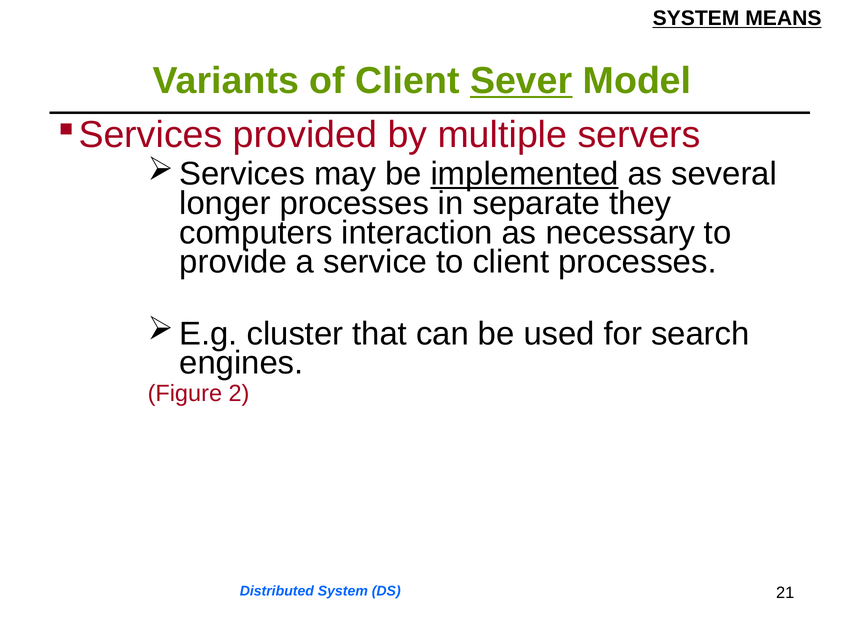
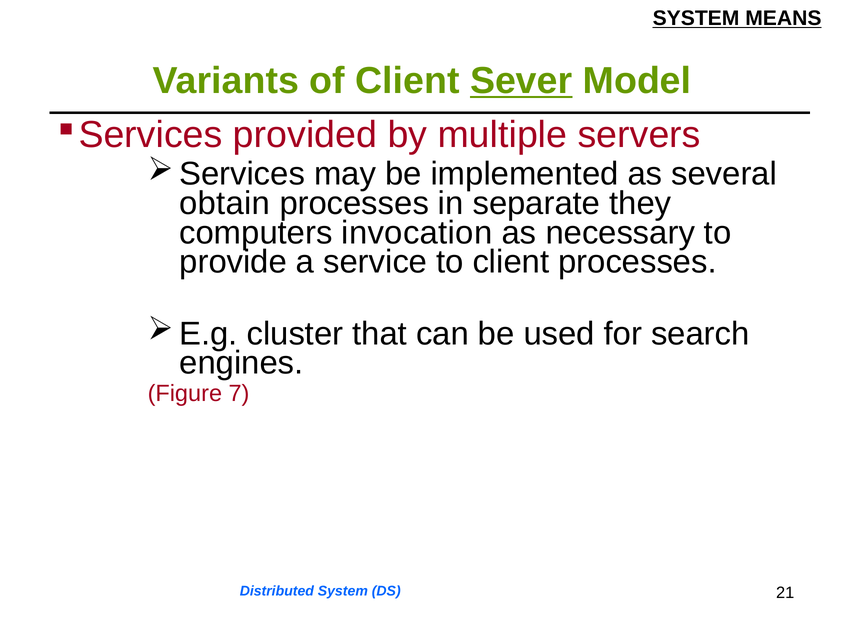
implemented underline: present -> none
longer: longer -> obtain
interaction: interaction -> invocation
2: 2 -> 7
